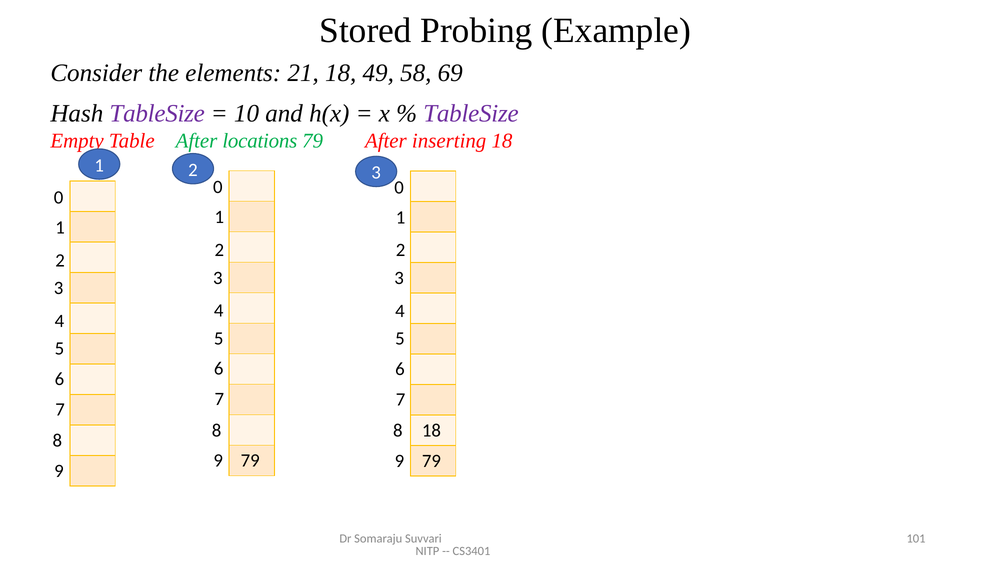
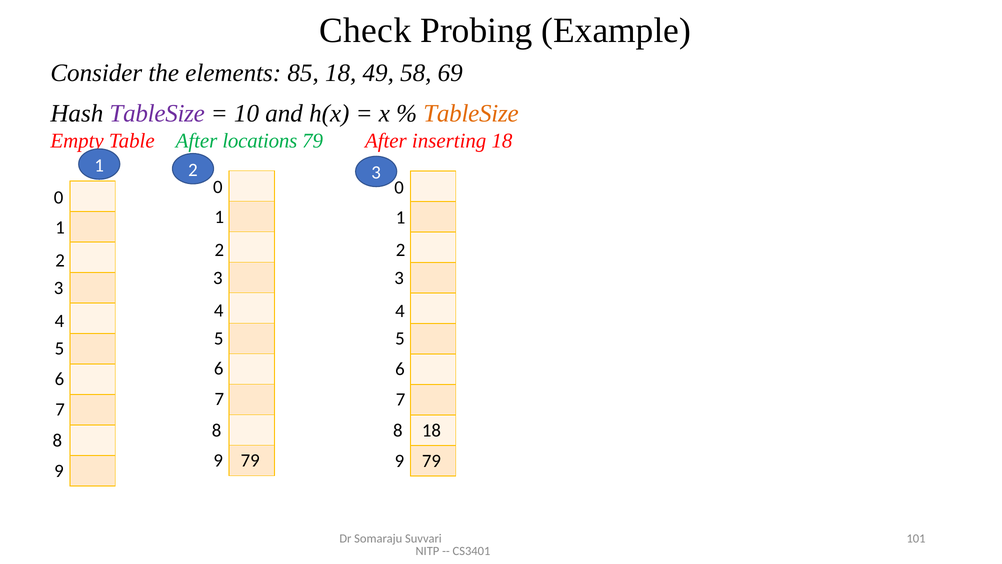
Stored: Stored -> Check
21: 21 -> 85
TableSize at (471, 113) colour: purple -> orange
